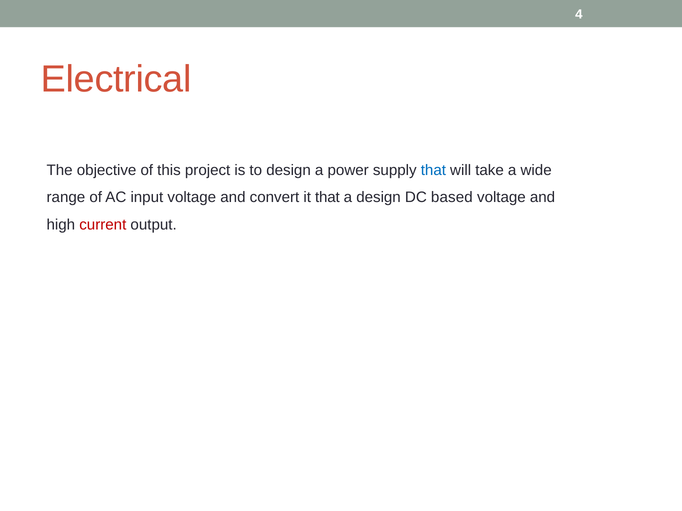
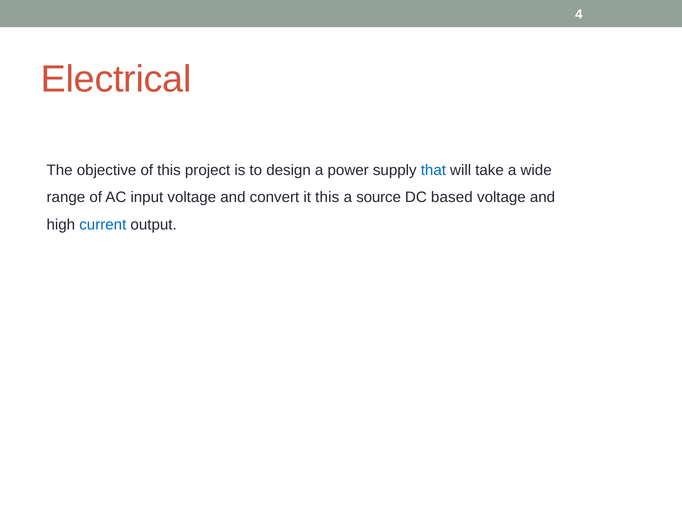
it that: that -> this
a design: design -> source
current colour: red -> blue
